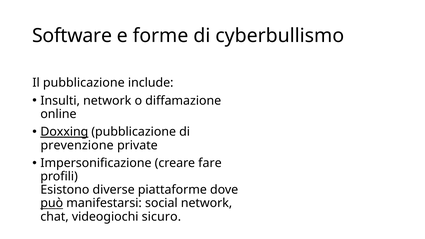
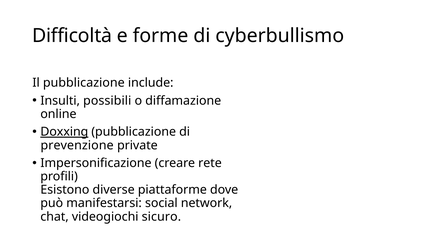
Software: Software -> Difficoltà
Insulti network: network -> possibili
fare: fare -> rete
può underline: present -> none
